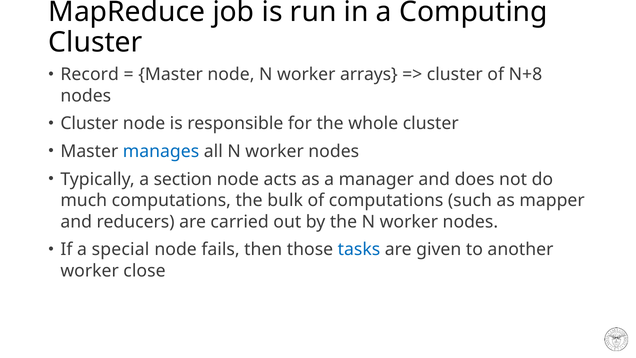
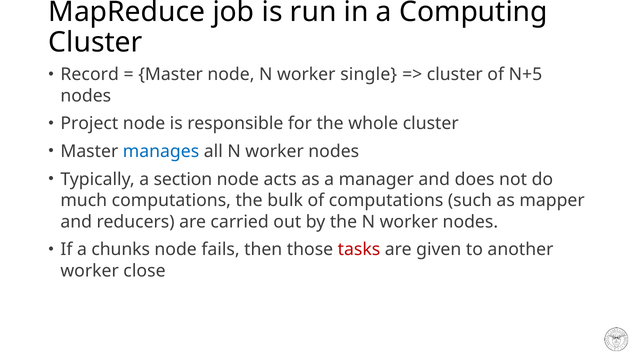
arrays: arrays -> single
N+8: N+8 -> N+5
Cluster at (89, 124): Cluster -> Project
special: special -> chunks
tasks colour: blue -> red
